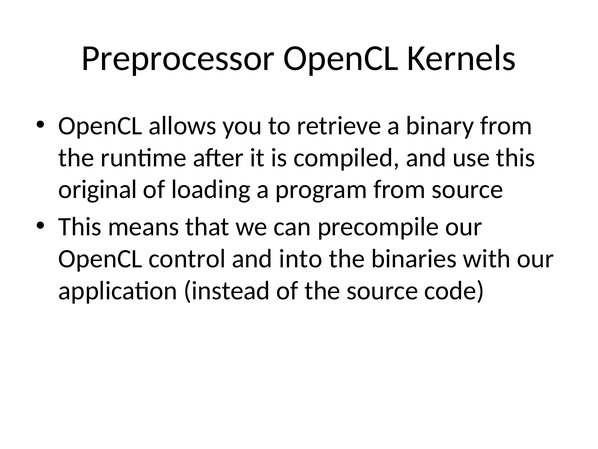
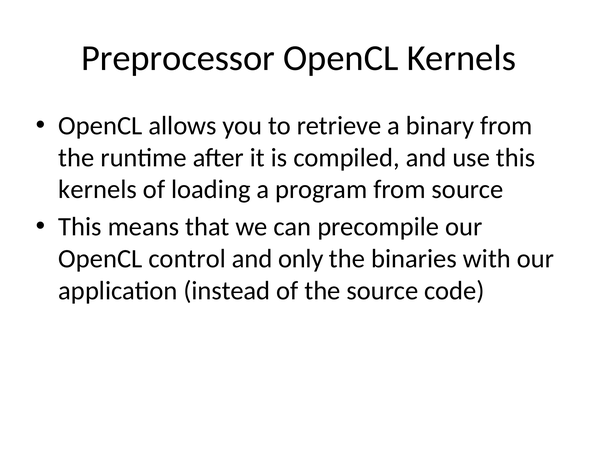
original at (98, 189): original -> kernels
into: into -> only
